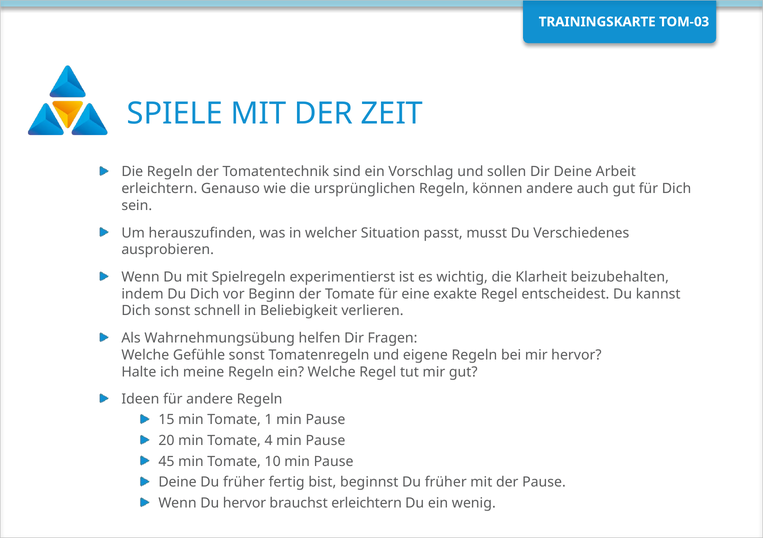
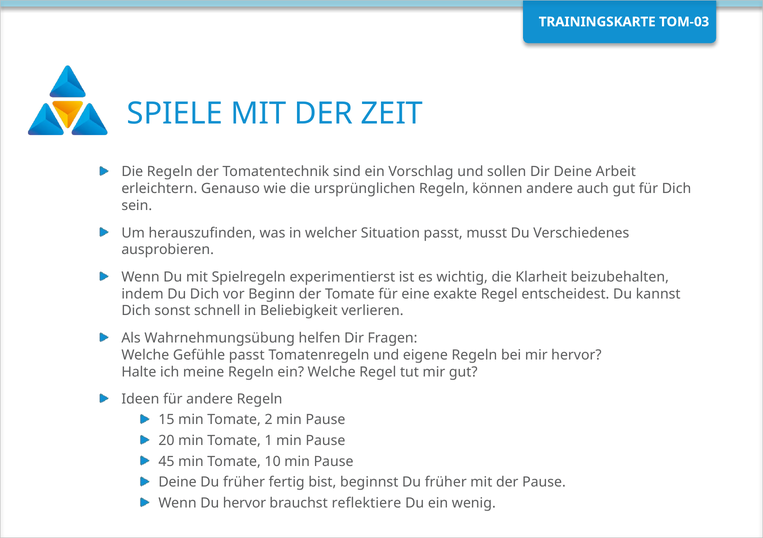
Gefühle sonst: sonst -> passt
1: 1 -> 2
4: 4 -> 1
brauchst erleichtern: erleichtern -> reflektiere
